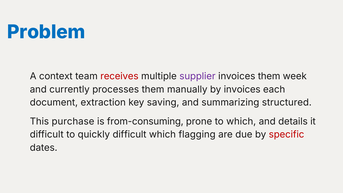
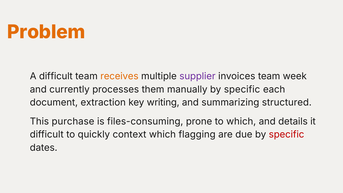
Problem colour: blue -> orange
A context: context -> difficult
receives colour: red -> orange
invoices them: them -> team
manually by invoices: invoices -> specific
saving: saving -> writing
from-consuming: from-consuming -> files-consuming
quickly difficult: difficult -> context
